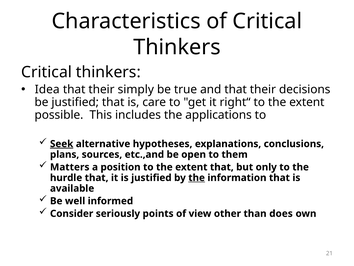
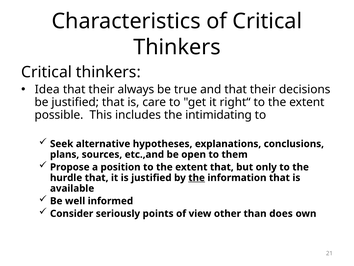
simply: simply -> always
applications: applications -> intimidating
Seek underline: present -> none
Matters: Matters -> Propose
